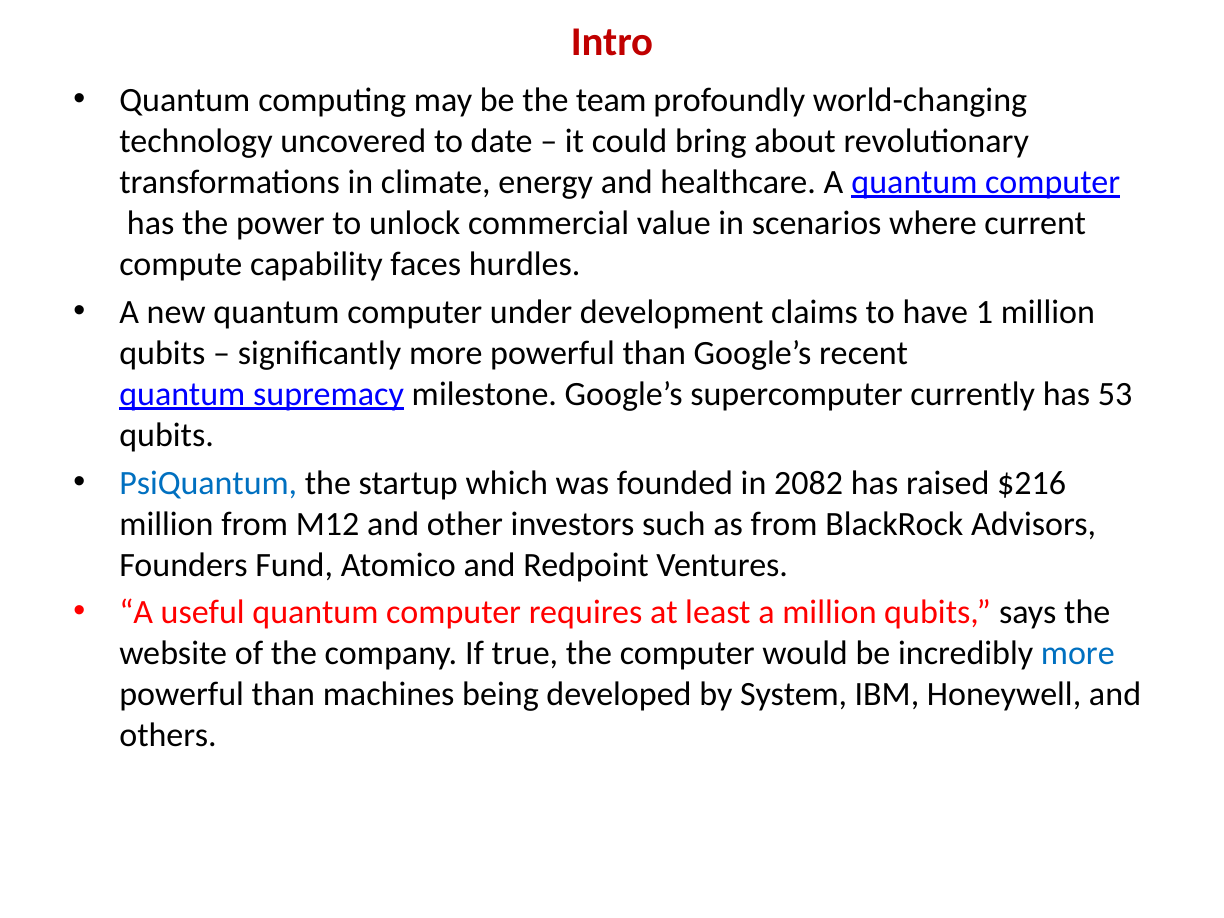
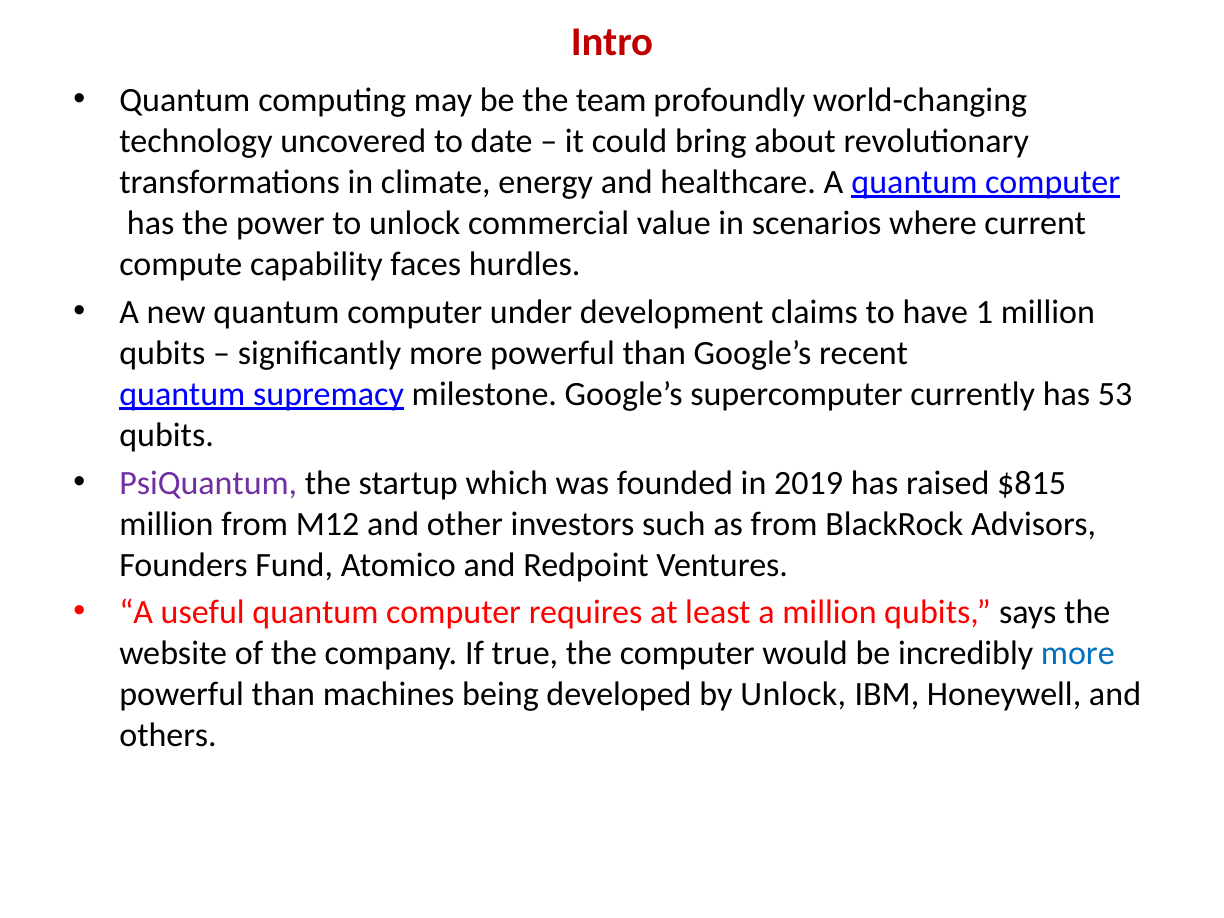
PsiQuantum colour: blue -> purple
2082: 2082 -> 2019
$216: $216 -> $815
by System: System -> Unlock
